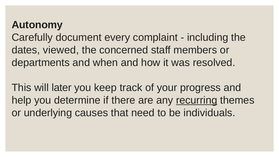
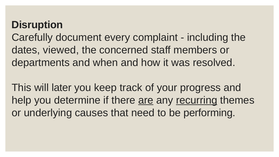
Autonomy: Autonomy -> Disruption
are underline: none -> present
individuals: individuals -> performing
